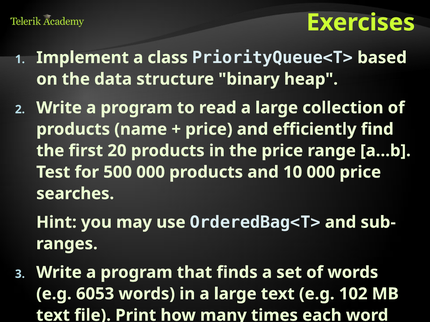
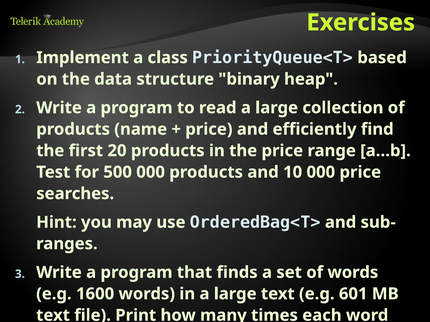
6053: 6053 -> 1600
102: 102 -> 601
